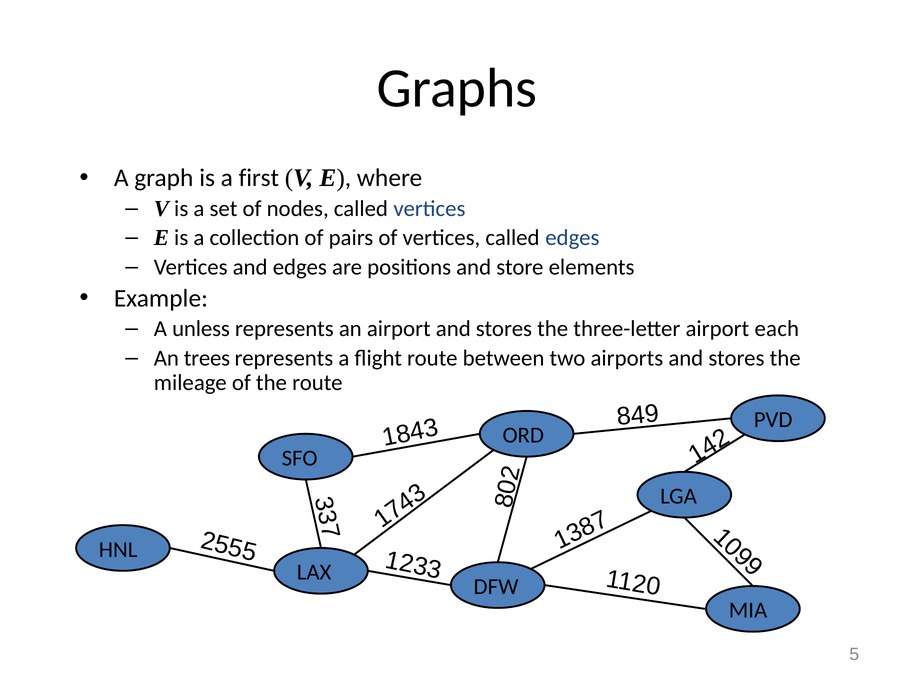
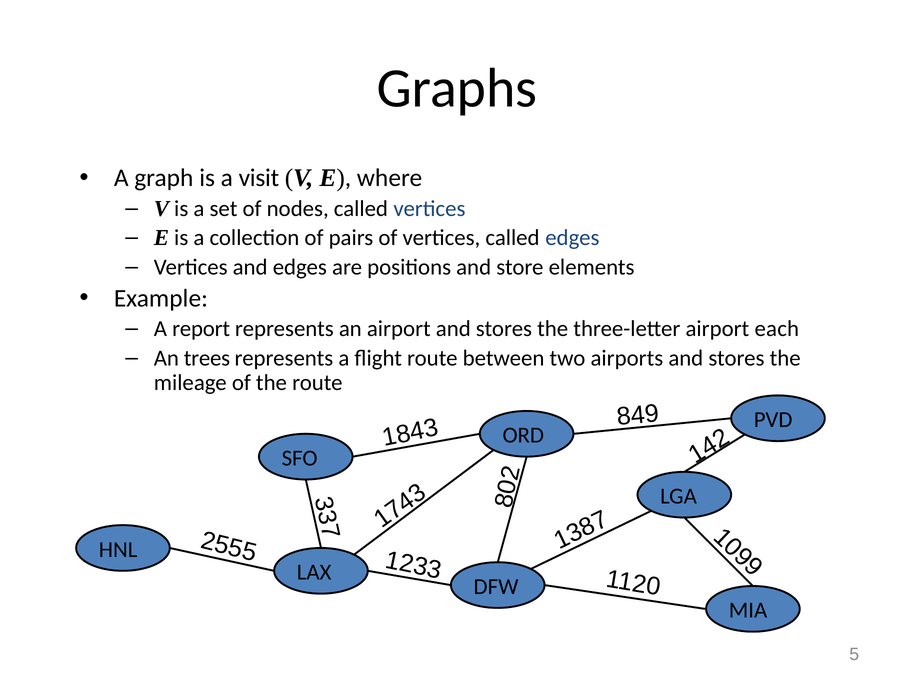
first: first -> visit
unless: unless -> report
